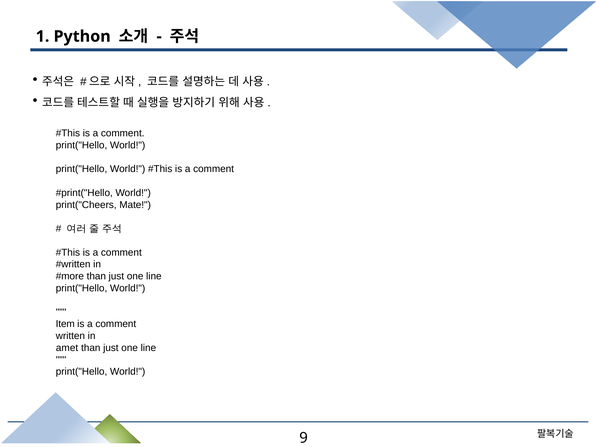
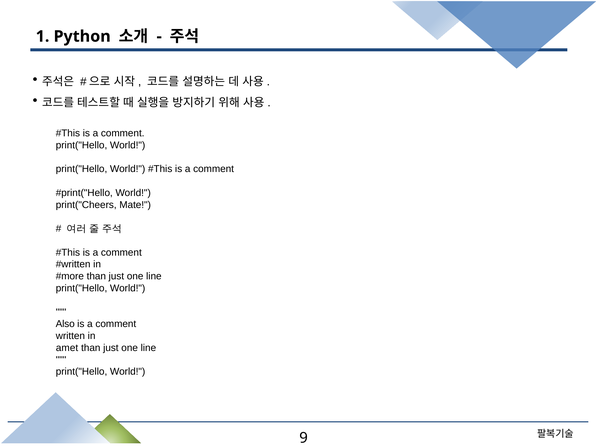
Item: Item -> Also
